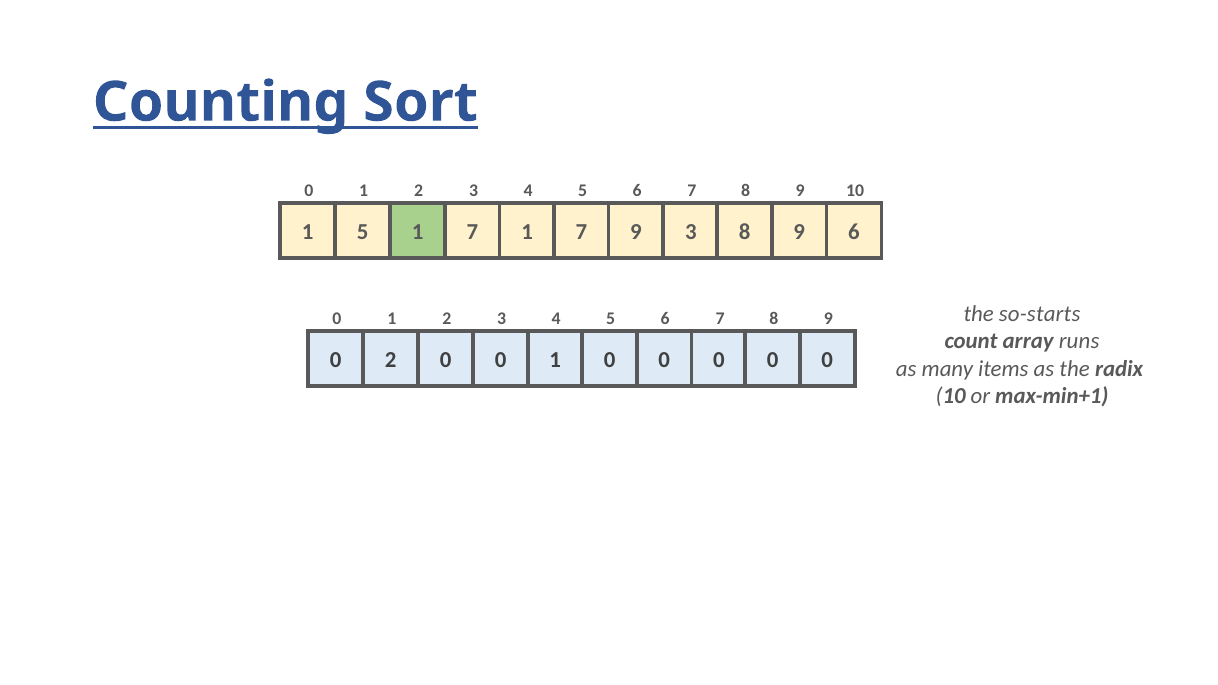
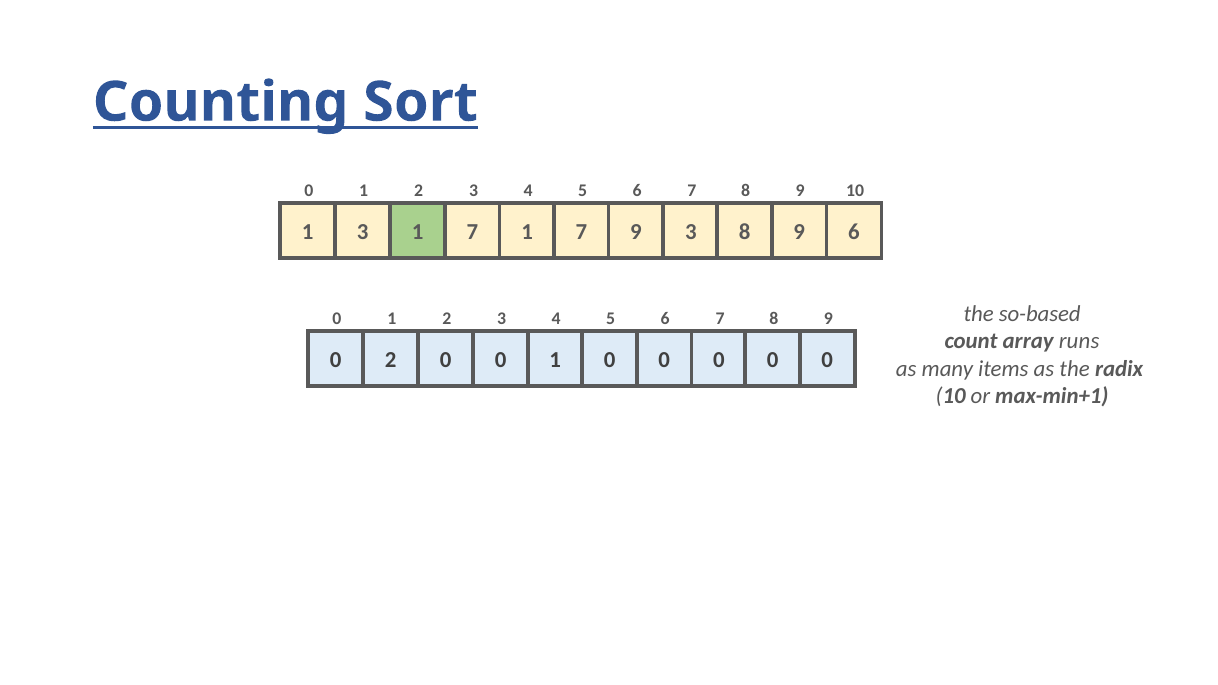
1 5: 5 -> 3
so-starts: so-starts -> so-based
